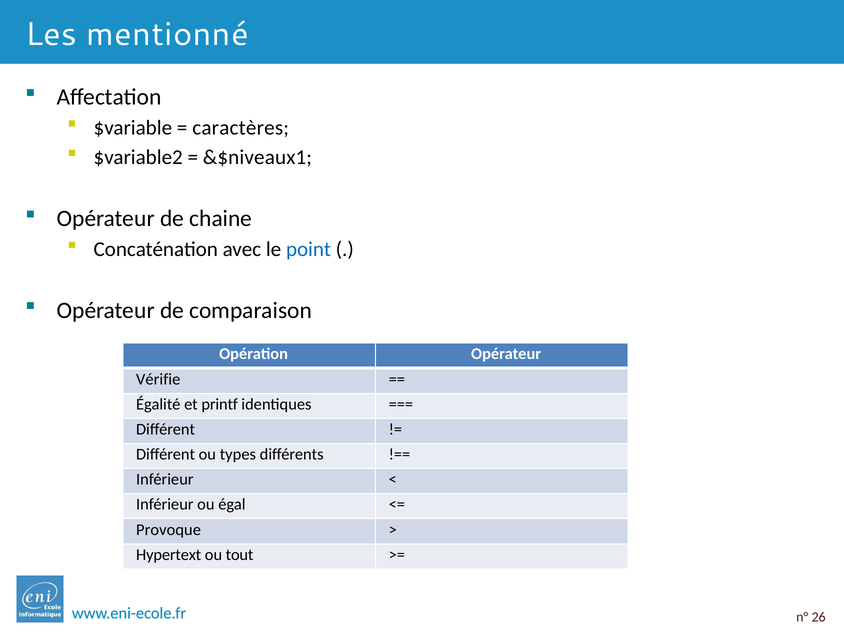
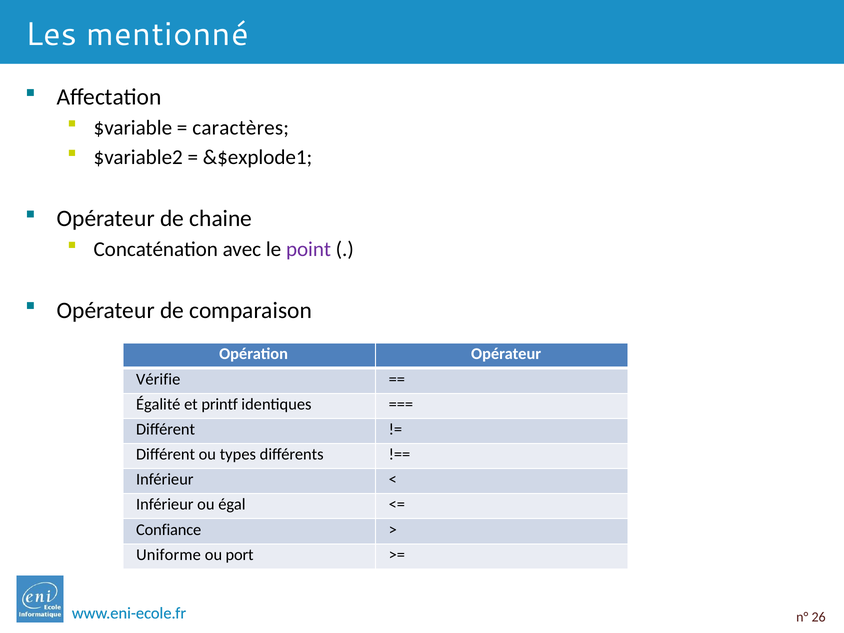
&$niveaux1: &$niveaux1 -> &$explode1
point colour: blue -> purple
Provoque: Provoque -> Confiance
Hypertext: Hypertext -> Uniforme
tout: tout -> port
